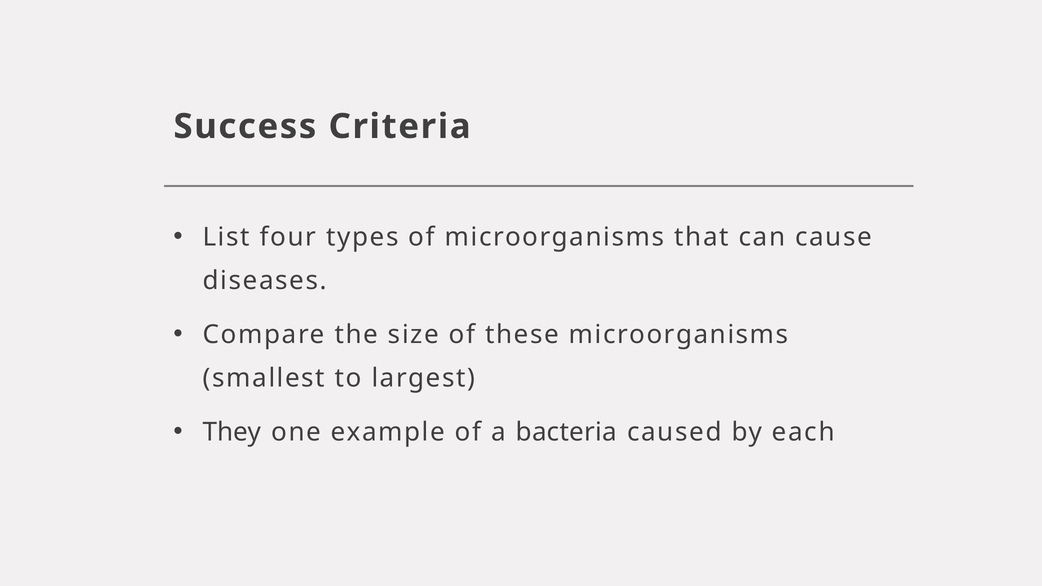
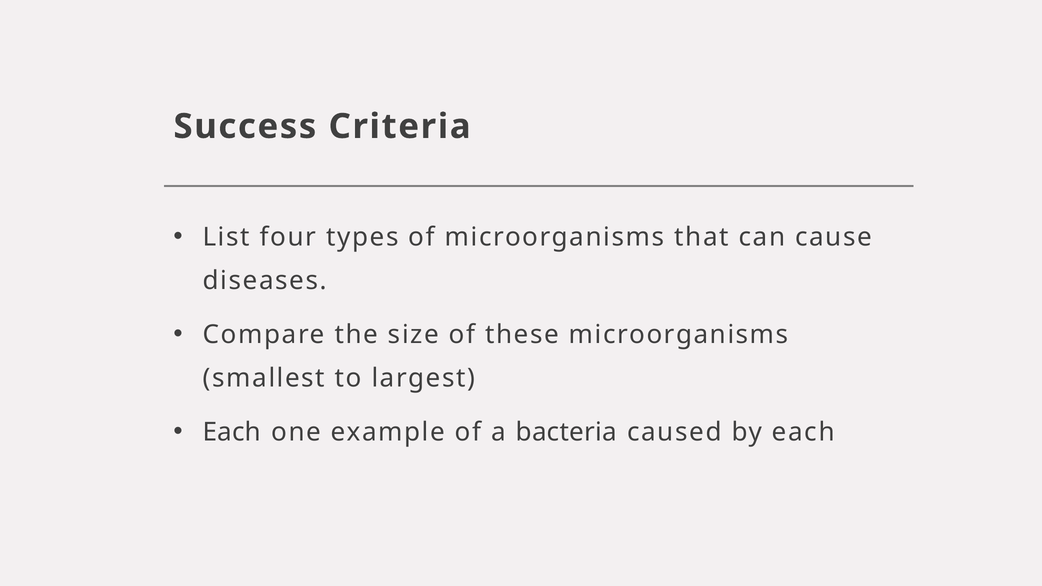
They at (232, 432): They -> Each
